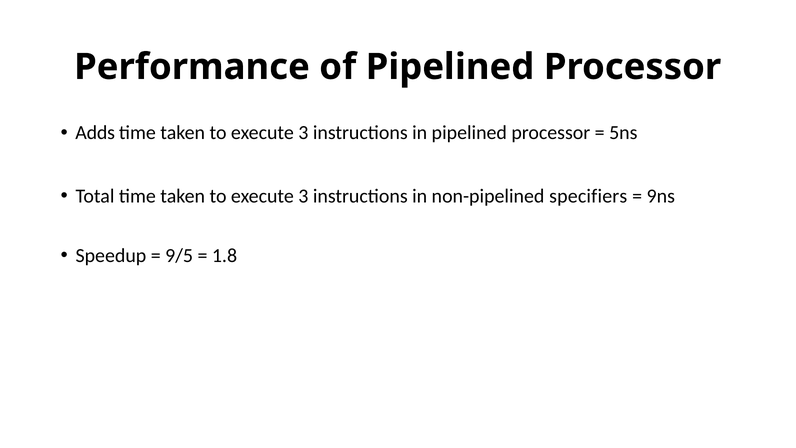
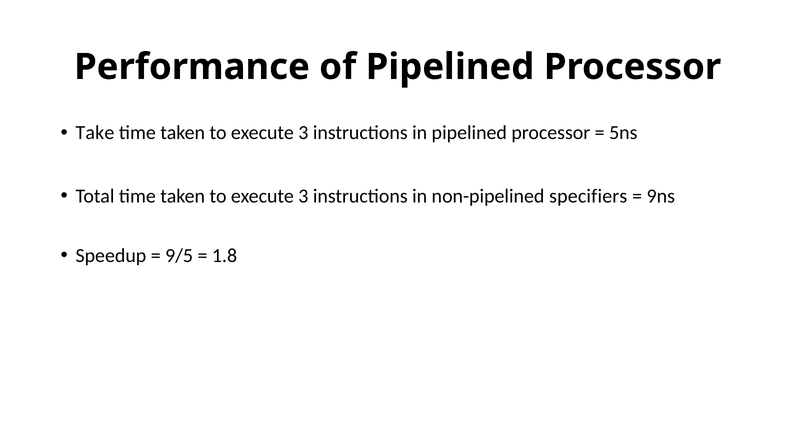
Adds: Adds -> Take
